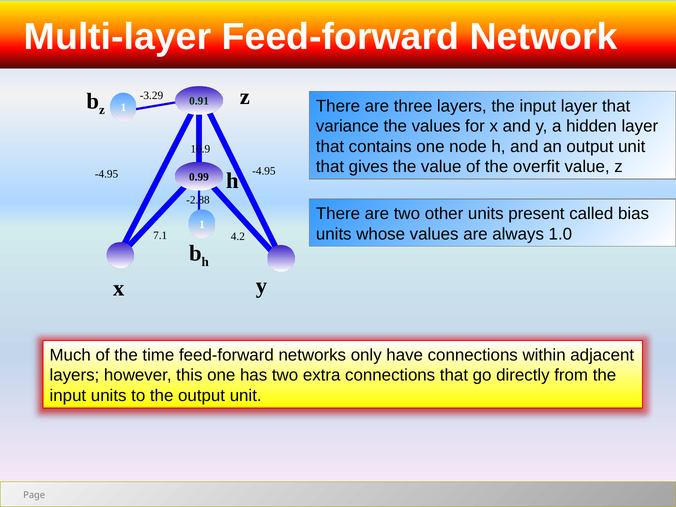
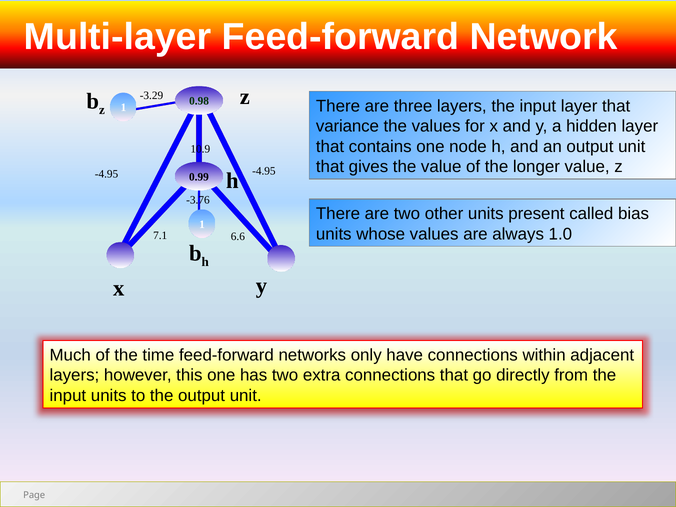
0.91: 0.91 -> 0.98
overfit: overfit -> longer
-2.88: -2.88 -> -3.76
4.2: 4.2 -> 6.6
